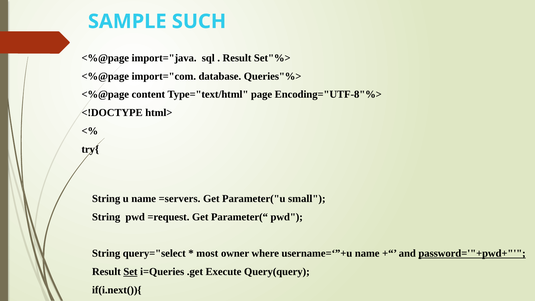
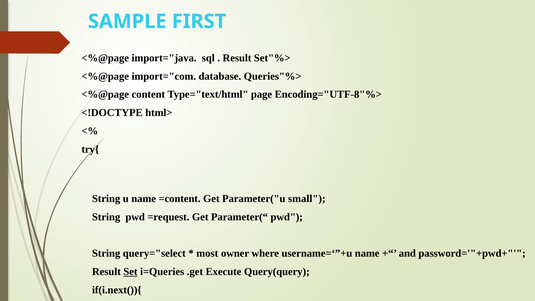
SUCH: SUCH -> FIRST
=servers: =servers -> =content
password='"+pwd+ underline: present -> none
